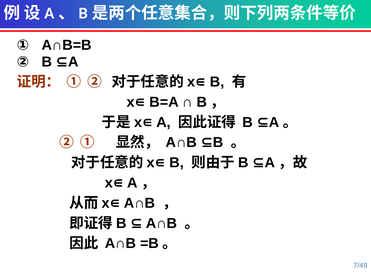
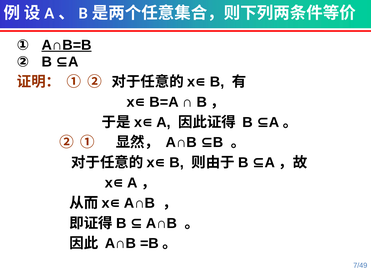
A∩B=B underline: none -> present
